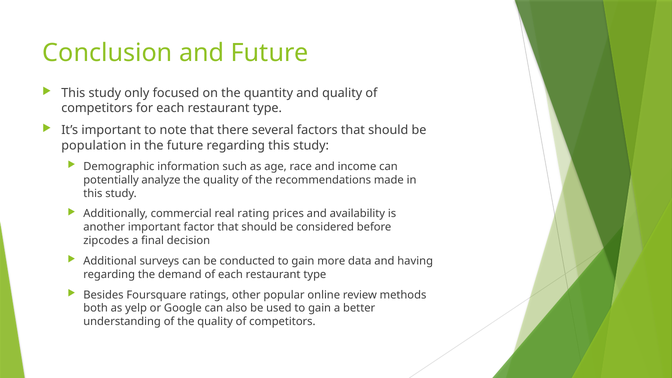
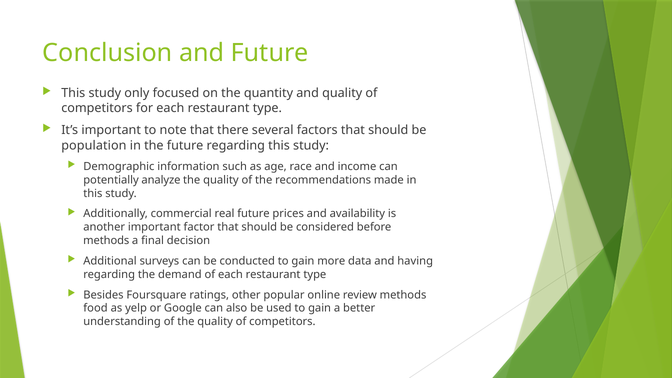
real rating: rating -> future
zipcodes at (106, 241): zipcodes -> methods
both: both -> food
